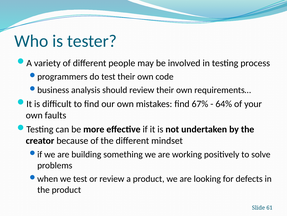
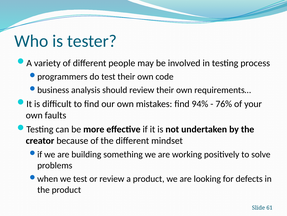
67%: 67% -> 94%
64%: 64% -> 76%
